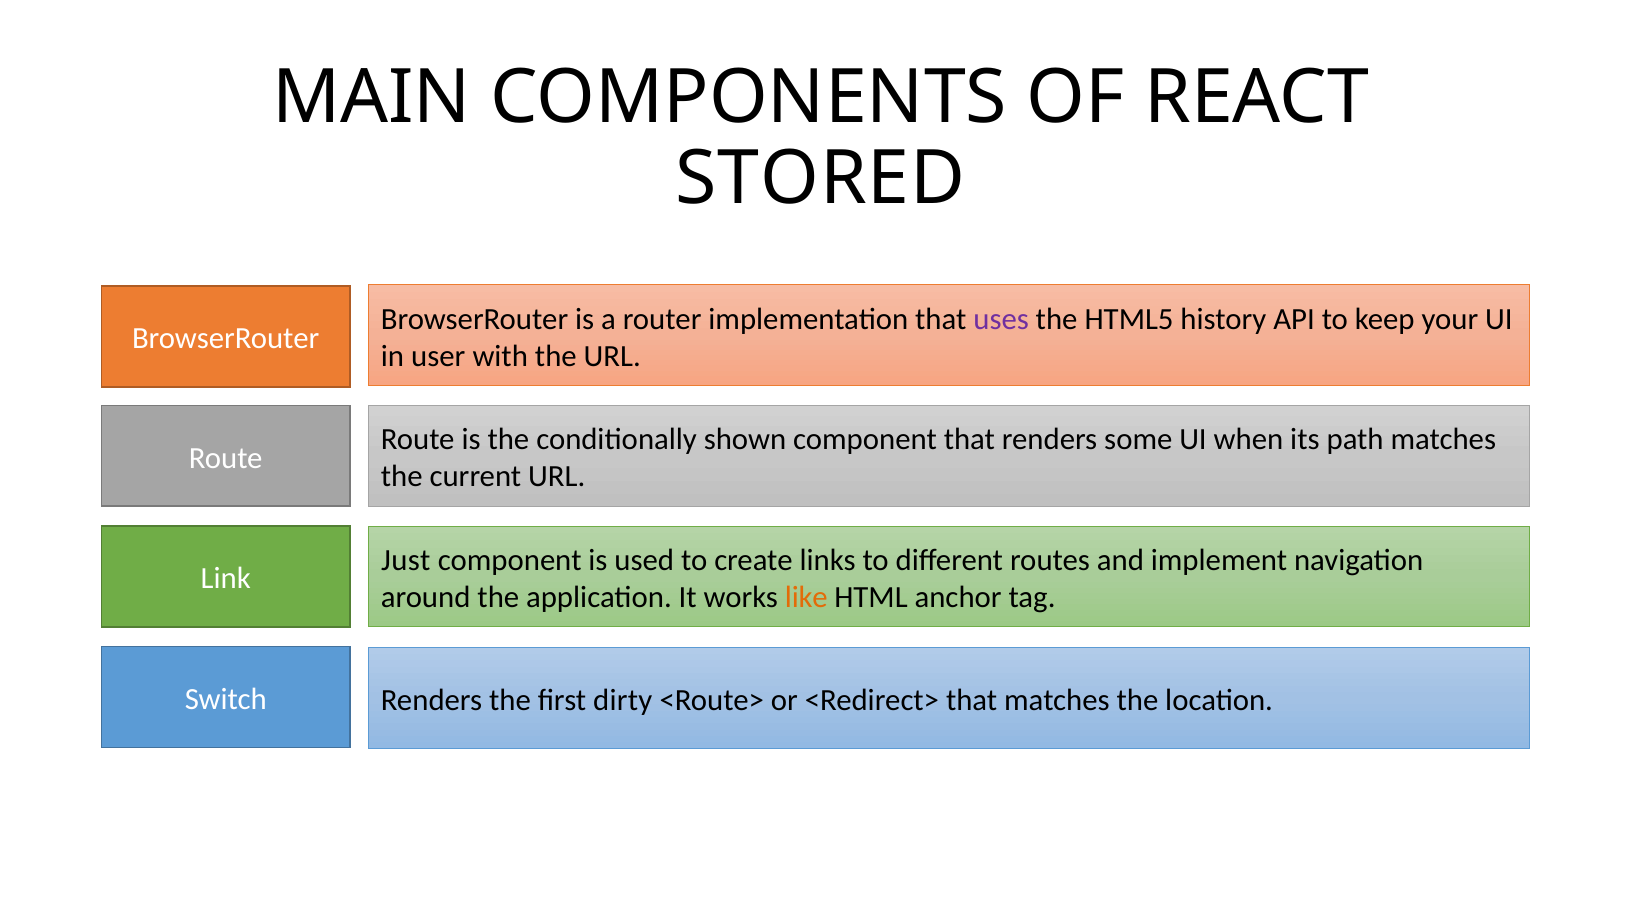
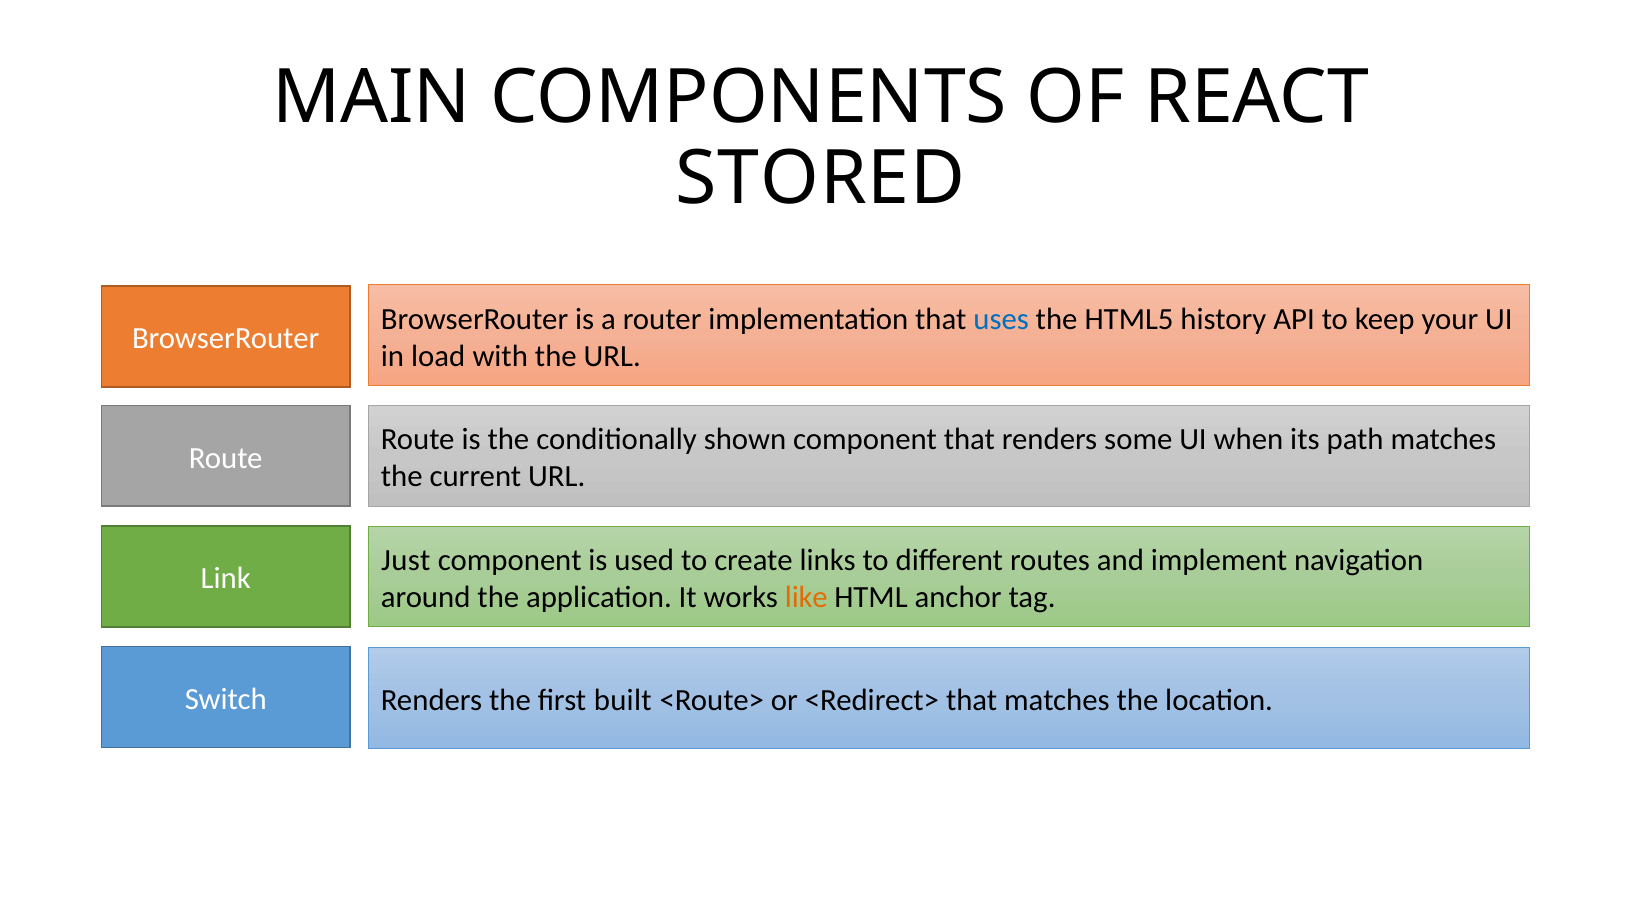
uses colour: purple -> blue
user: user -> load
dirty: dirty -> built
